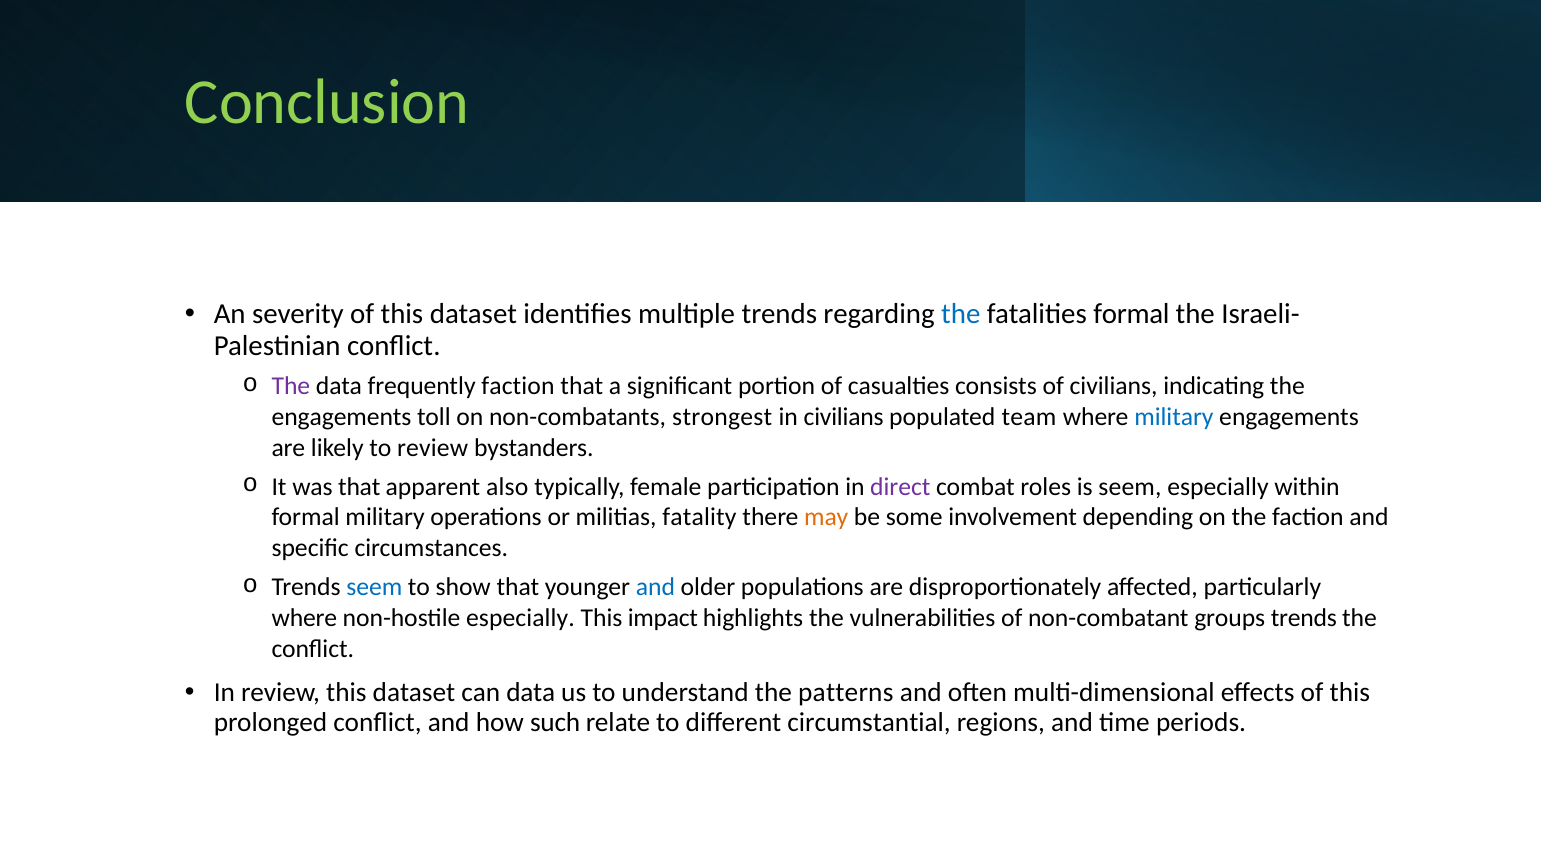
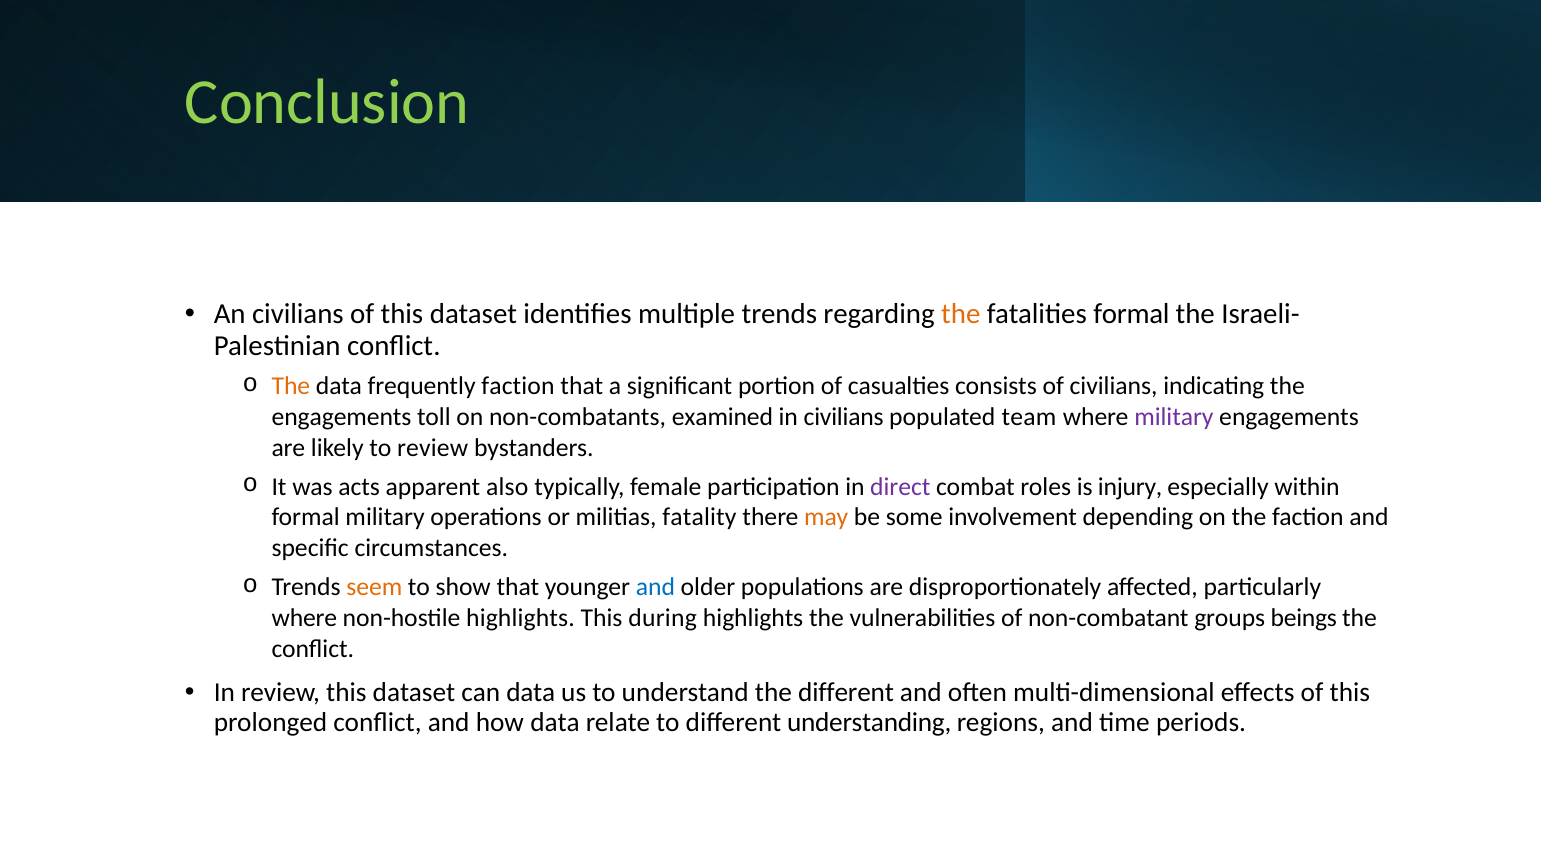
An severity: severity -> civilians
the at (961, 314) colour: blue -> orange
The at (291, 386) colour: purple -> orange
strongest: strongest -> examined
military at (1174, 417) colour: blue -> purple
was that: that -> acts
is seem: seem -> injury
seem at (374, 587) colour: blue -> orange
non-hostile especially: especially -> highlights
impact: impact -> during
groups trends: trends -> beings
the patterns: patterns -> different
how such: such -> data
circumstantial: circumstantial -> understanding
